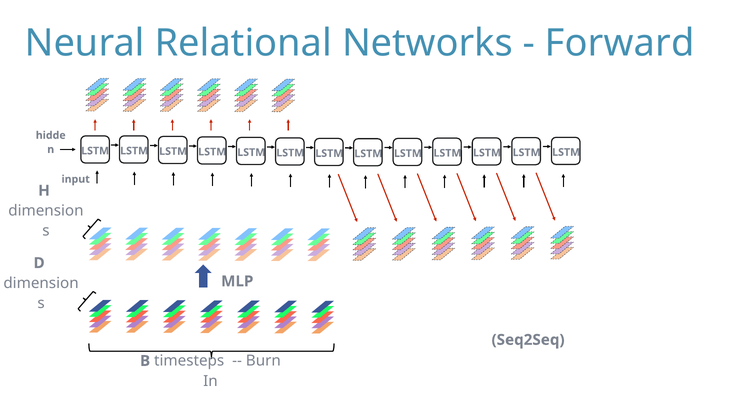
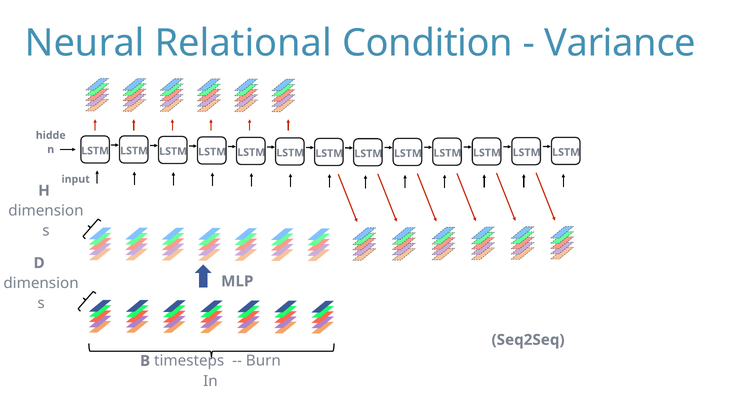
Networks: Networks -> Condition
Forward: Forward -> Variance
